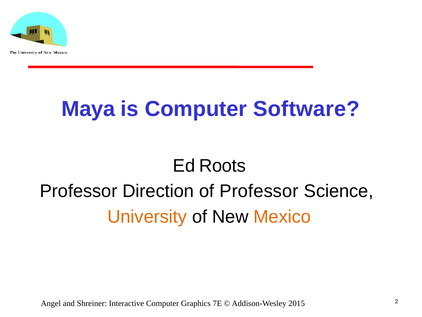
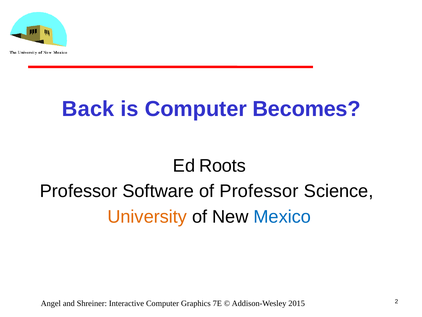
Maya: Maya -> Back
Software: Software -> Becomes
Direction: Direction -> Software
Mexico colour: orange -> blue
